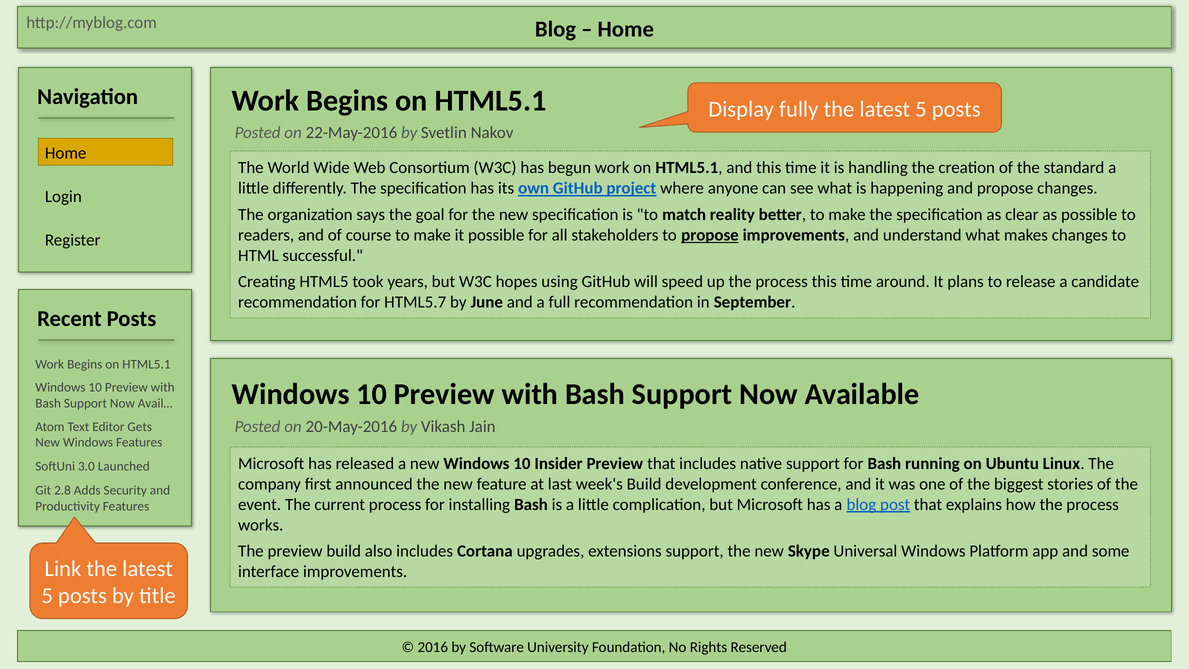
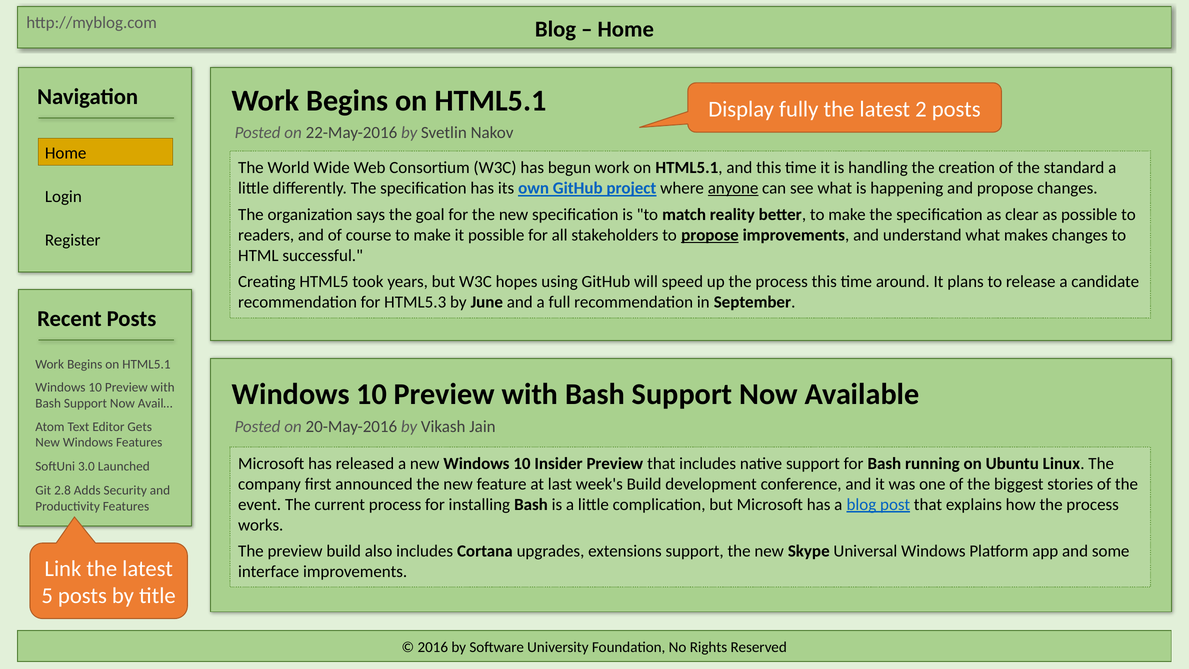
fully the latest 5: 5 -> 2
anyone underline: none -> present
HTML5.7: HTML5.7 -> HTML5.3
